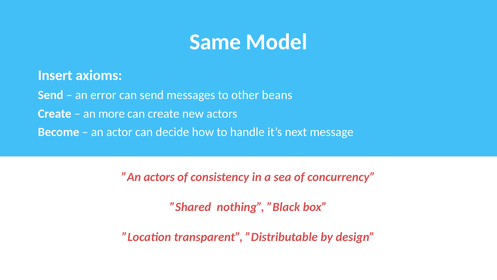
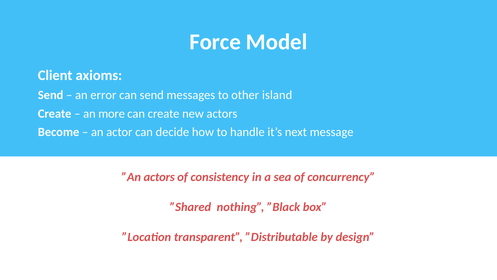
Same: Same -> Force
Insert: Insert -> Client
beans: beans -> island
